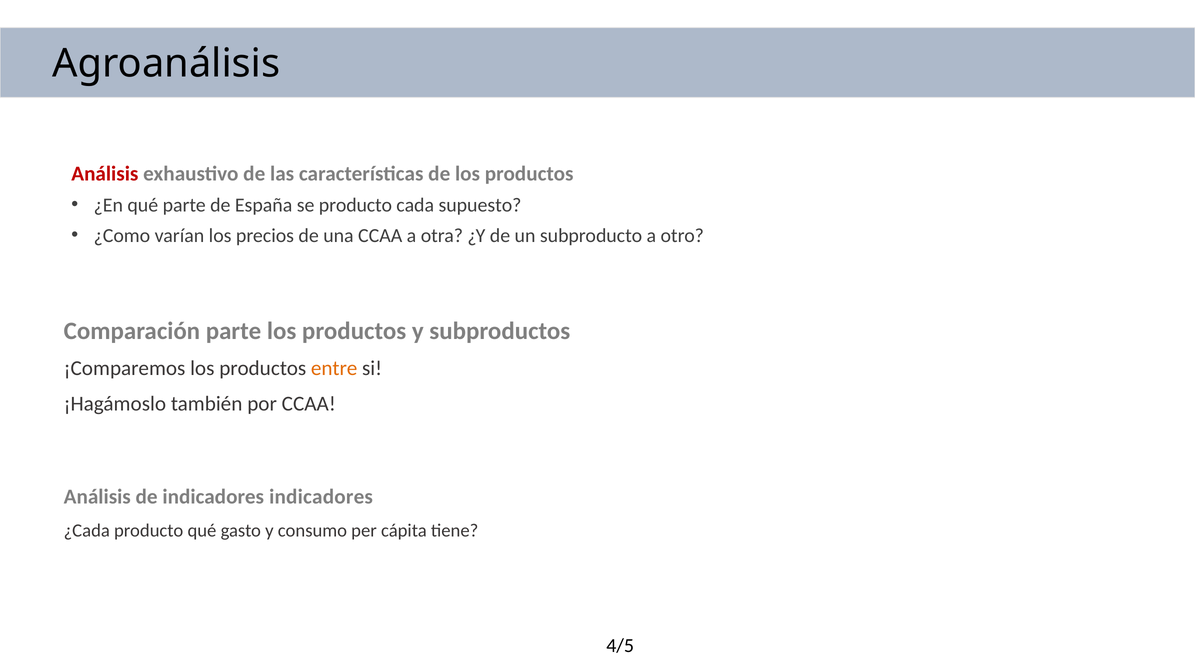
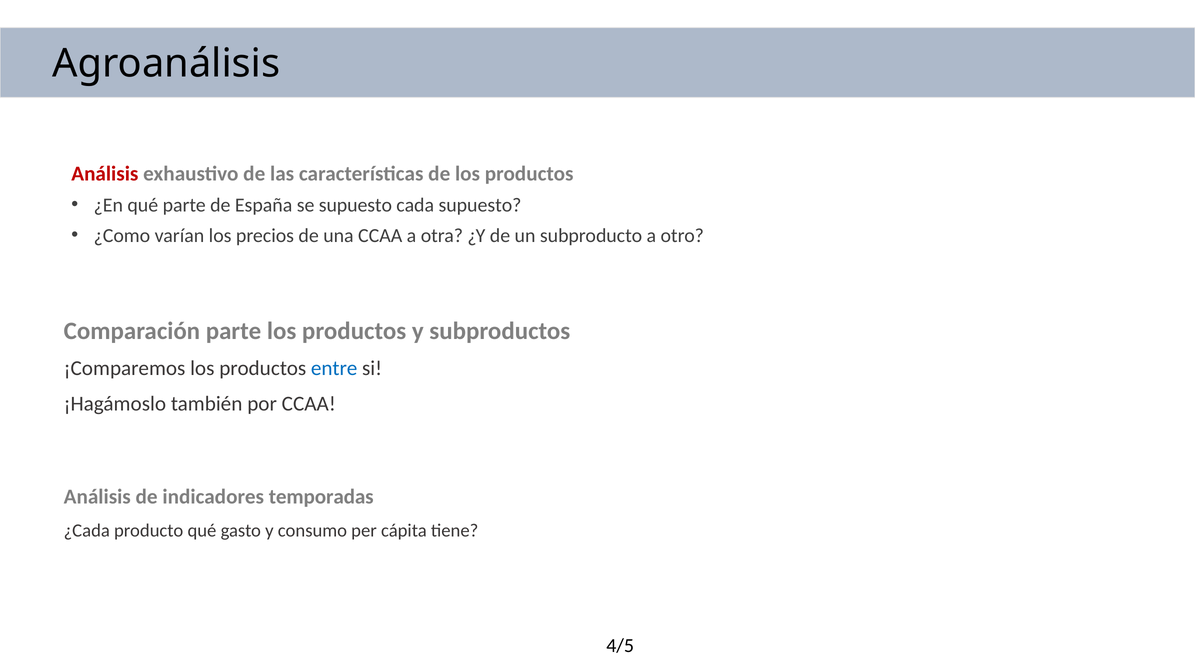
se producto: producto -> supuesto
entre colour: orange -> blue
indicadores indicadores: indicadores -> temporadas
